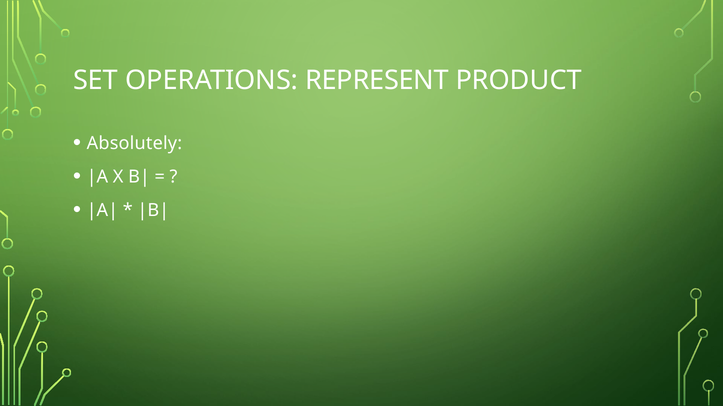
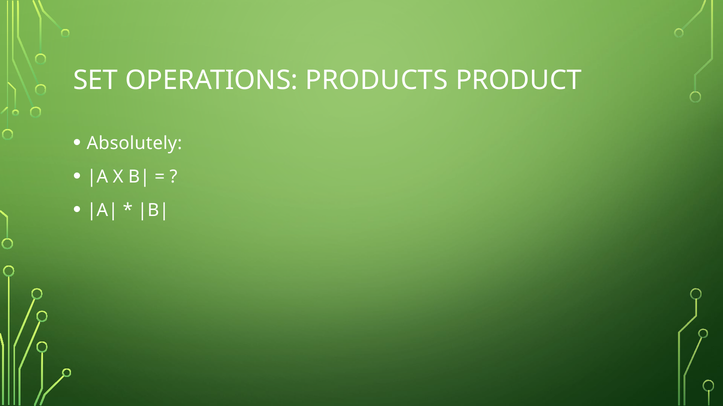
REPRESENT: REPRESENT -> PRODUCTS
